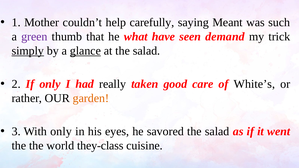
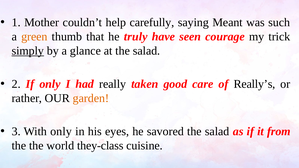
green colour: purple -> orange
what: what -> truly
demand: demand -> courage
glance underline: present -> none
White’s: White’s -> Really’s
went: went -> from
